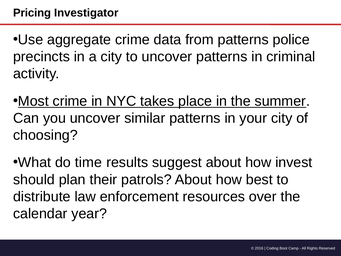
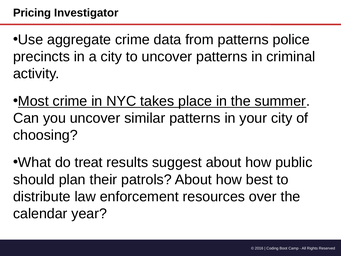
time: time -> treat
invest: invest -> public
